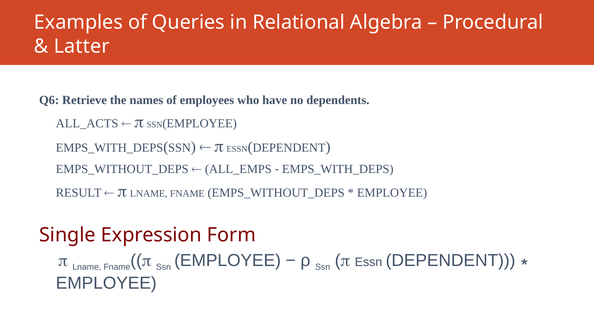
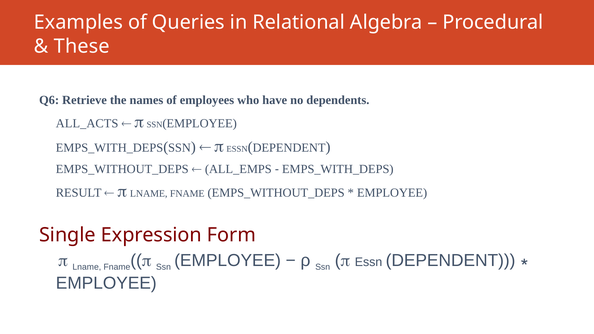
Latter: Latter -> These
